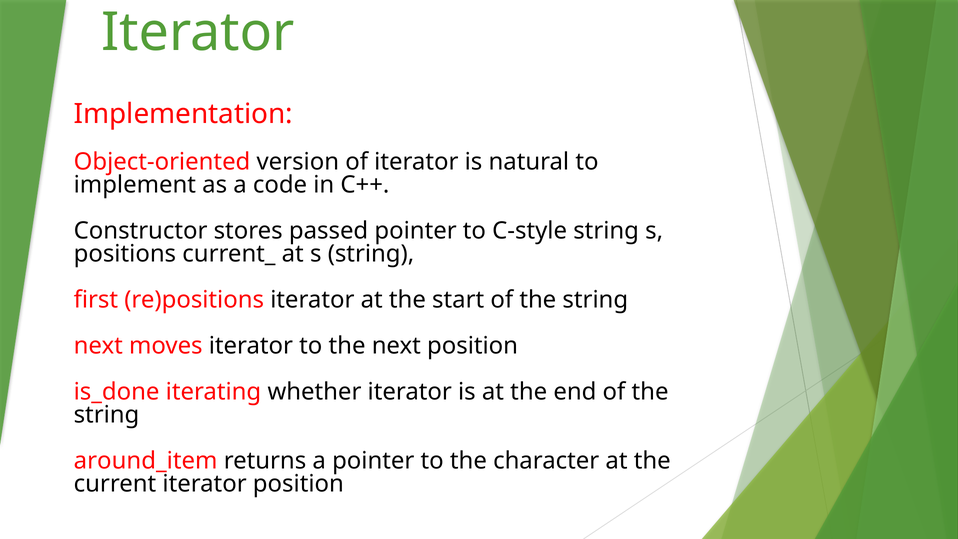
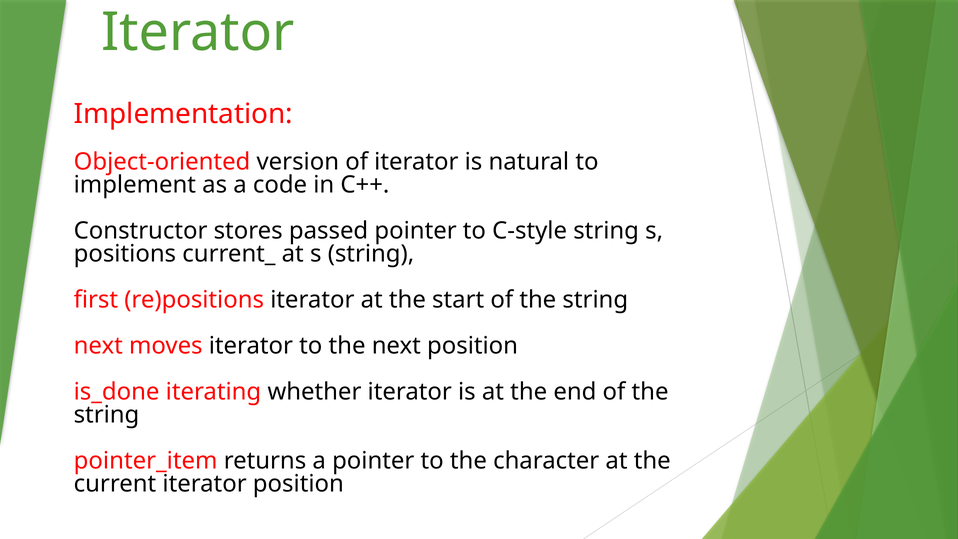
around_item: around_item -> pointer_item
